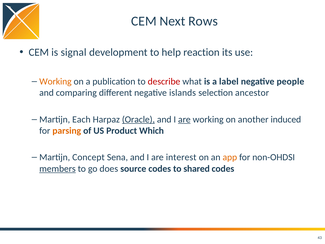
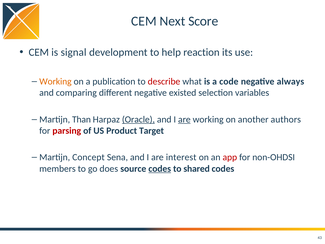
Rows: Rows -> Score
label: label -> code
people: people -> always
islands: islands -> existed
ancestor: ancestor -> variables
Each: Each -> Than
induced: induced -> authors
parsing colour: orange -> red
Which: Which -> Target
app colour: orange -> red
members underline: present -> none
codes at (160, 169) underline: none -> present
